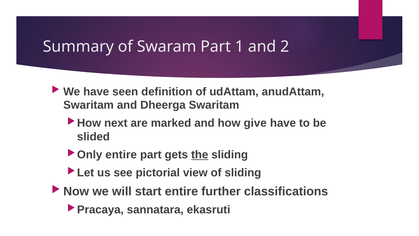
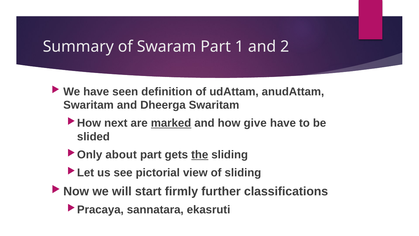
marked underline: none -> present
entire at (121, 155): entire -> about
start entire: entire -> firmly
